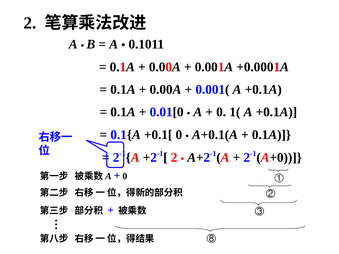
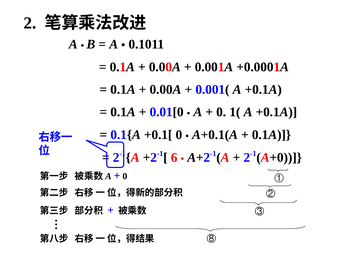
2 at (174, 158): 2 -> 6
